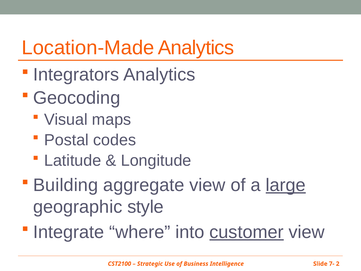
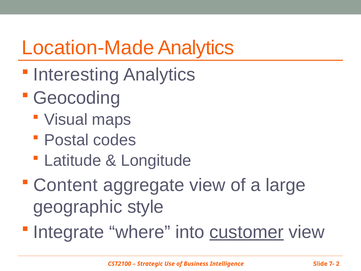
Integrators: Integrators -> Interesting
Building: Building -> Content
large underline: present -> none
